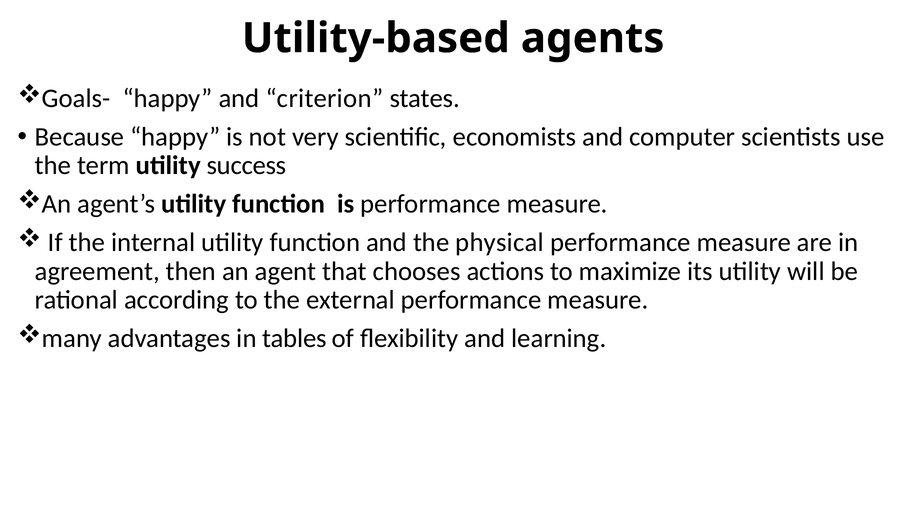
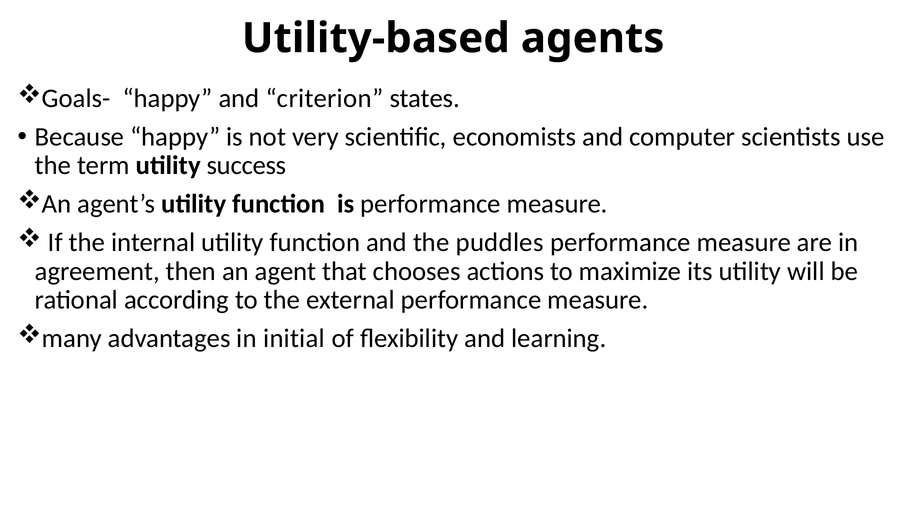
physical: physical -> puddles
tables: tables -> initial
